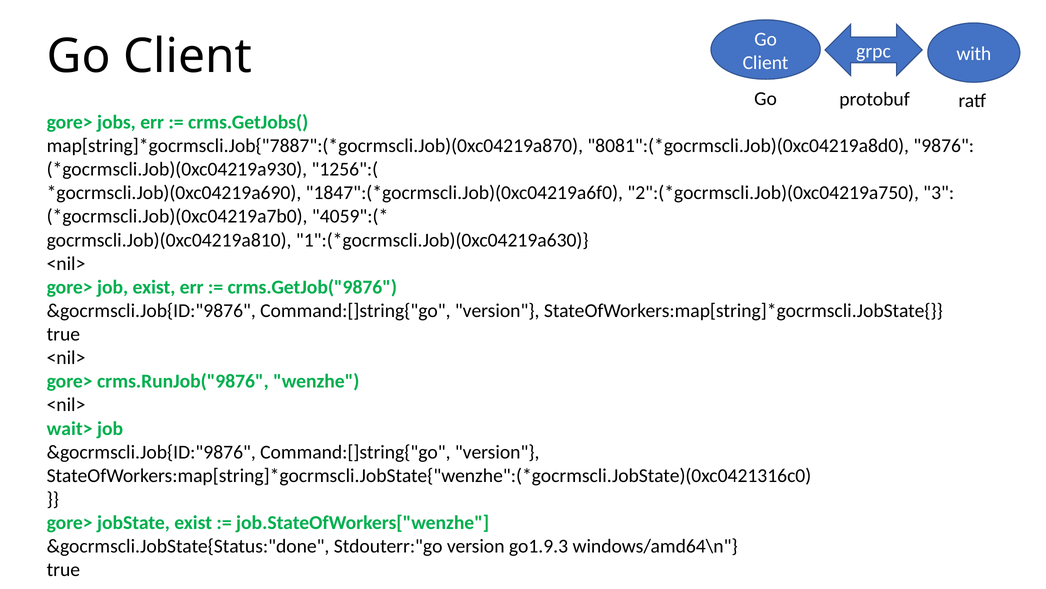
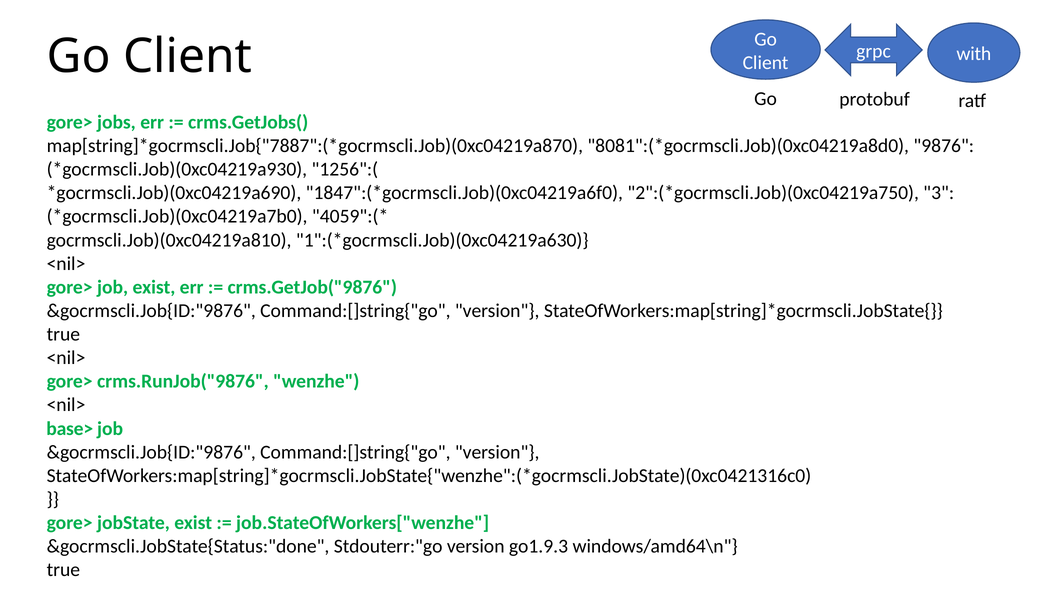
wait>: wait> -> base>
